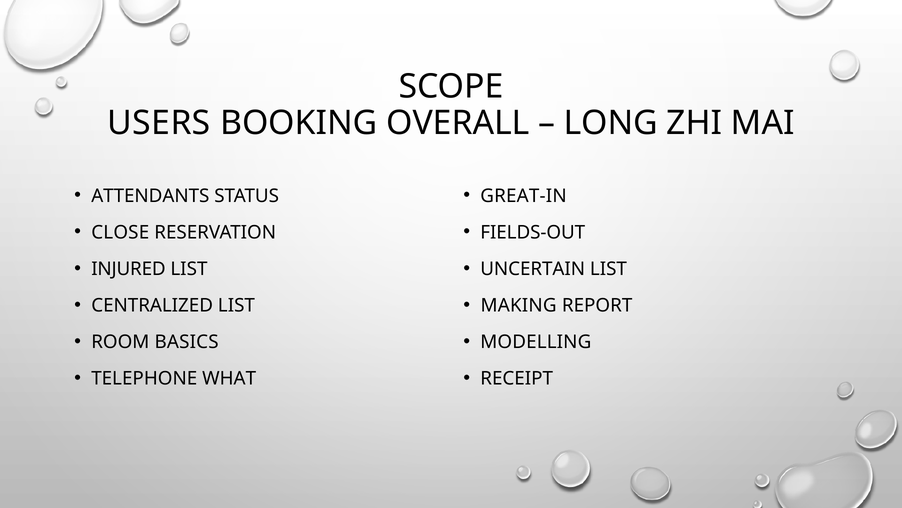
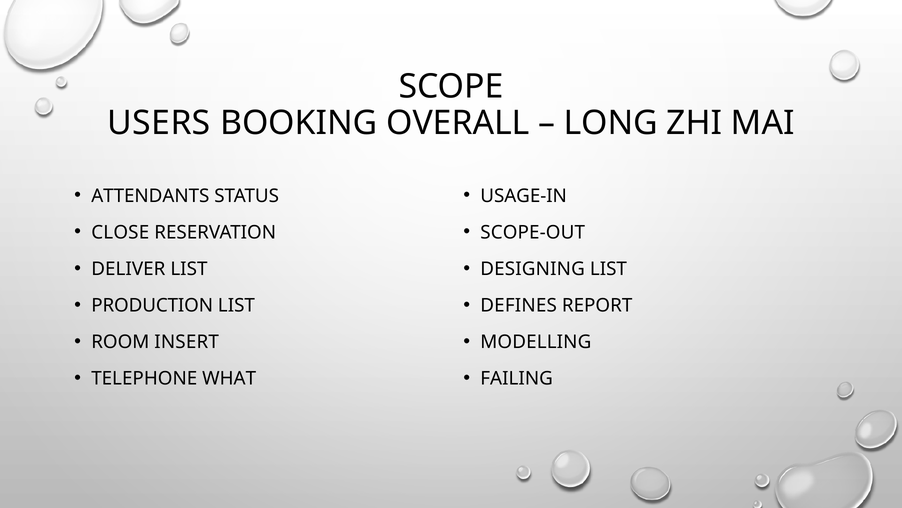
GREAT-IN: GREAT-IN -> USAGE-IN
FIELDS-OUT: FIELDS-OUT -> SCOPE-OUT
INJURED: INJURED -> DELIVER
UNCERTAIN: UNCERTAIN -> DESIGNING
CENTRALIZED: CENTRALIZED -> PRODUCTION
MAKING: MAKING -> DEFINES
BASICS: BASICS -> INSERT
RECEIPT: RECEIPT -> FAILING
